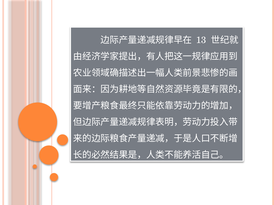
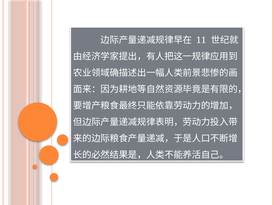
13: 13 -> 11
